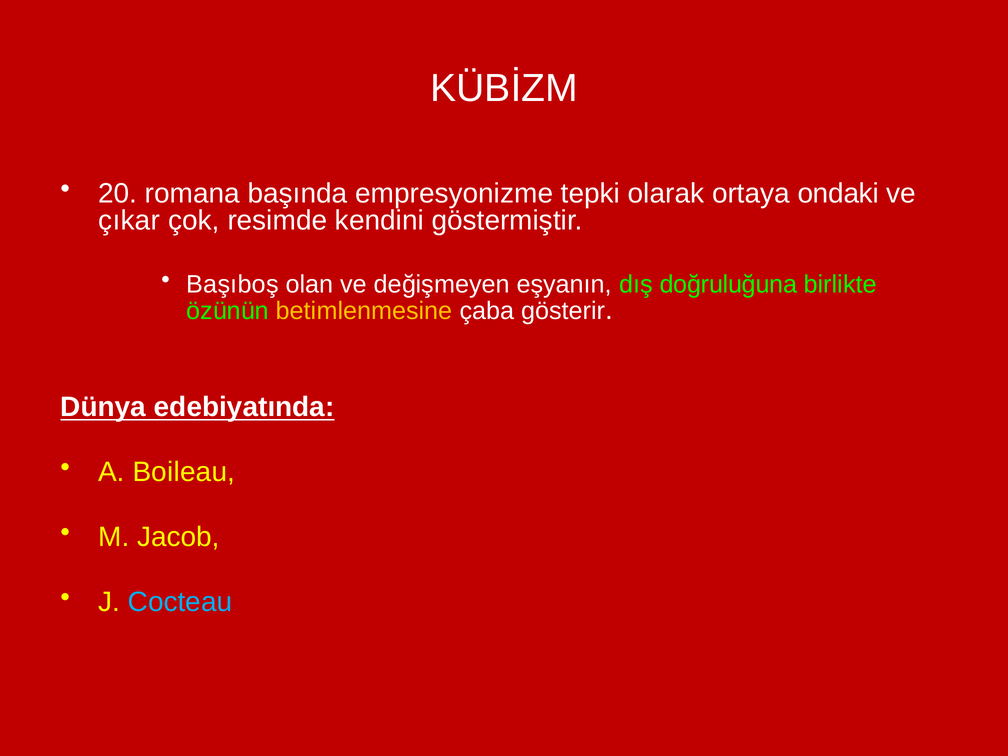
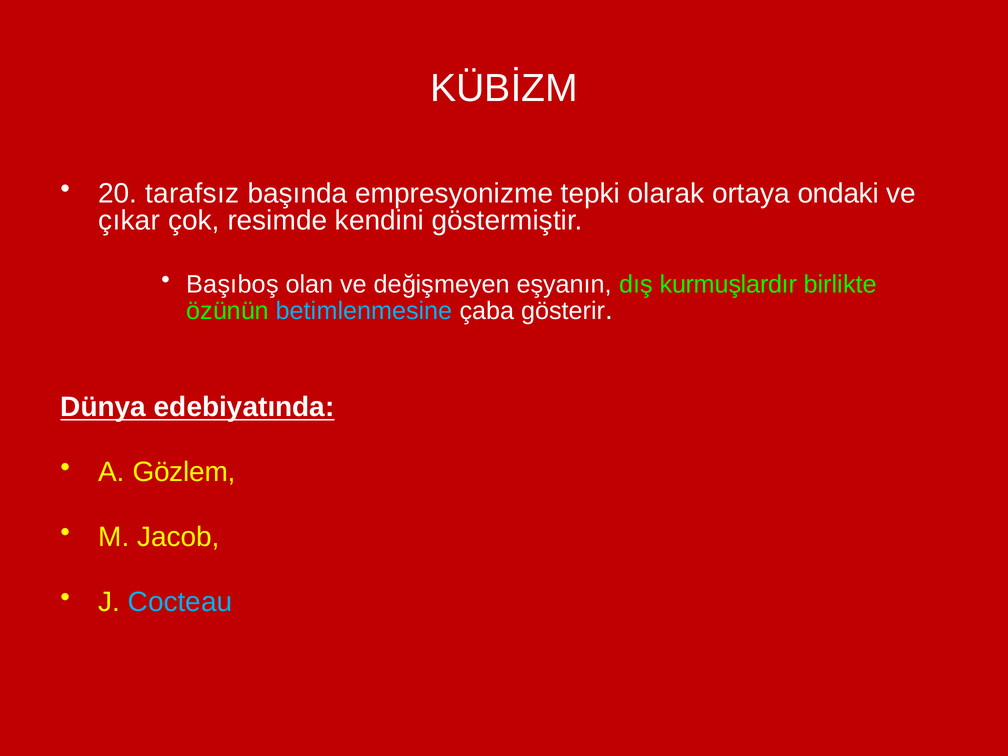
romana: romana -> tarafsız
doğruluğuna: doğruluğuna -> kurmuşlardır
betimlenmesine colour: yellow -> light blue
Boileau: Boileau -> Gözlem
